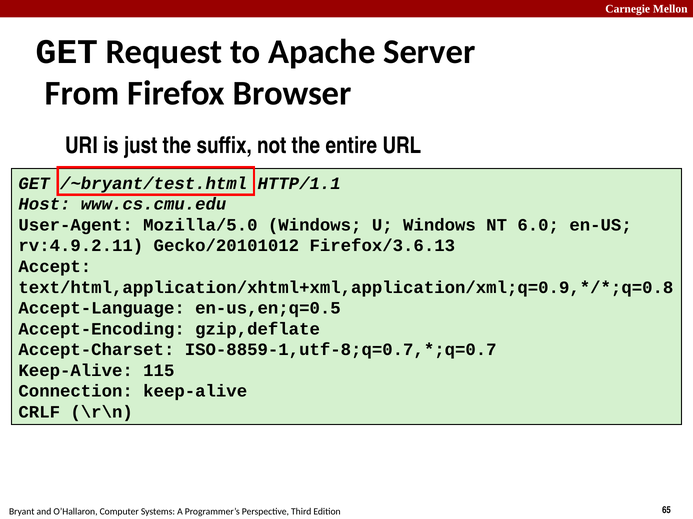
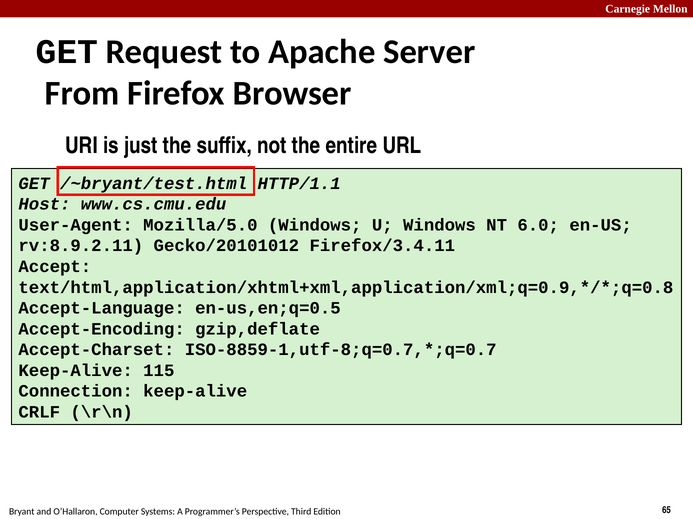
rv:4.9.2.11: rv:4.9.2.11 -> rv:8.9.2.11
Firefox/3.6.13: Firefox/3.6.13 -> Firefox/3.4.11
